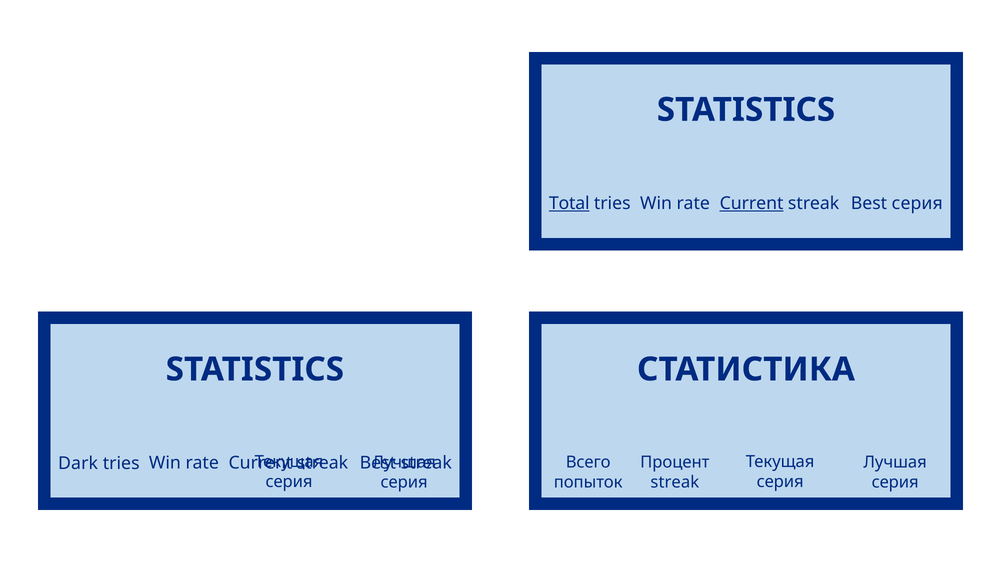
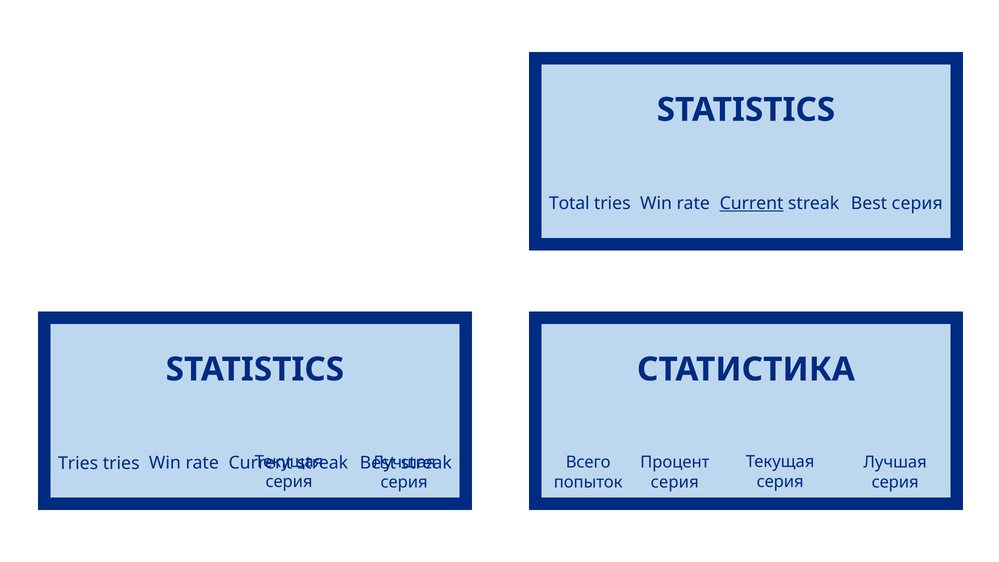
Total underline: present -> none
Dark at (78, 463): Dark -> Tries
streak at (675, 482): streak -> серия
